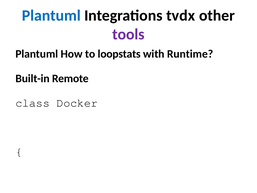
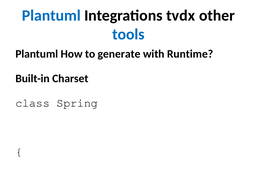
tools colour: purple -> blue
loopstats: loopstats -> generate
Remote: Remote -> Charset
Docker: Docker -> Spring
